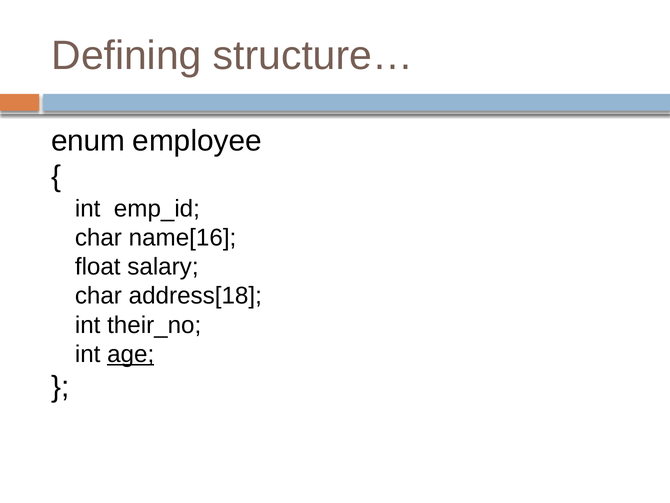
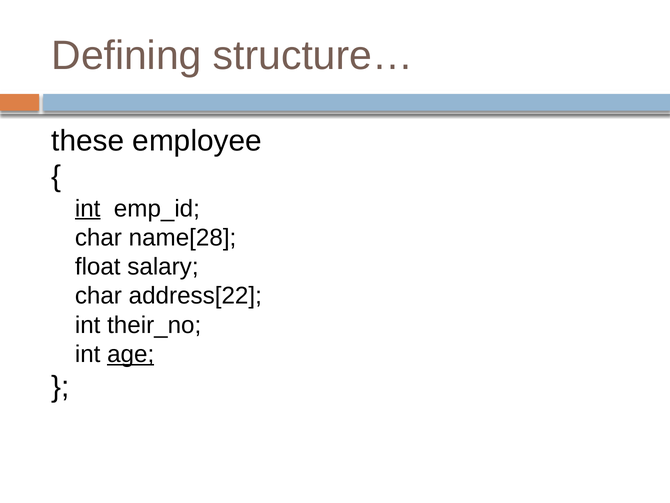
enum: enum -> these
int at (88, 208) underline: none -> present
name[16: name[16 -> name[28
address[18: address[18 -> address[22
